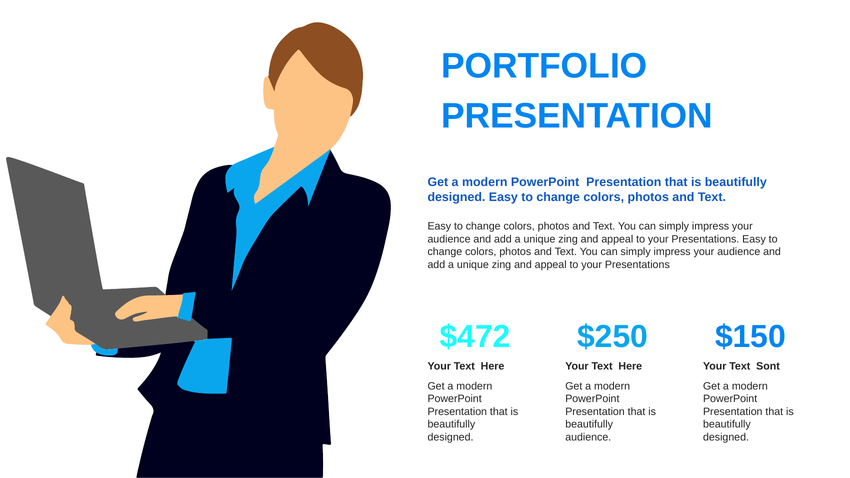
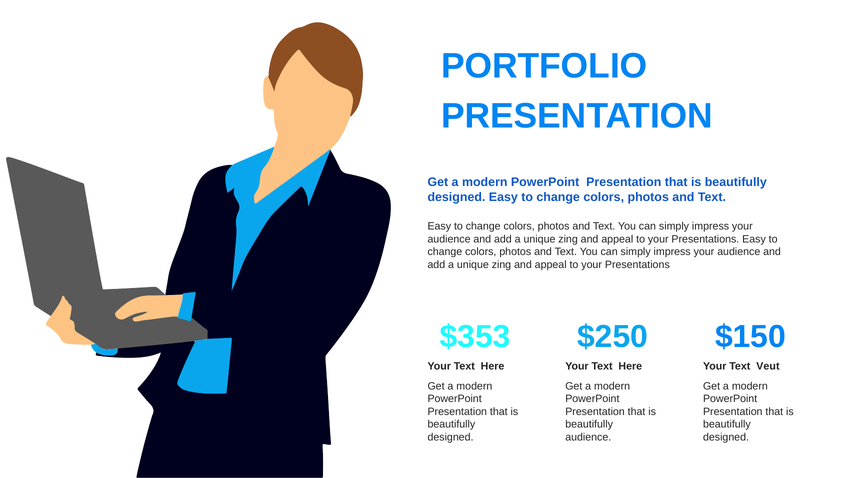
$472: $472 -> $353
Sont: Sont -> Veut
